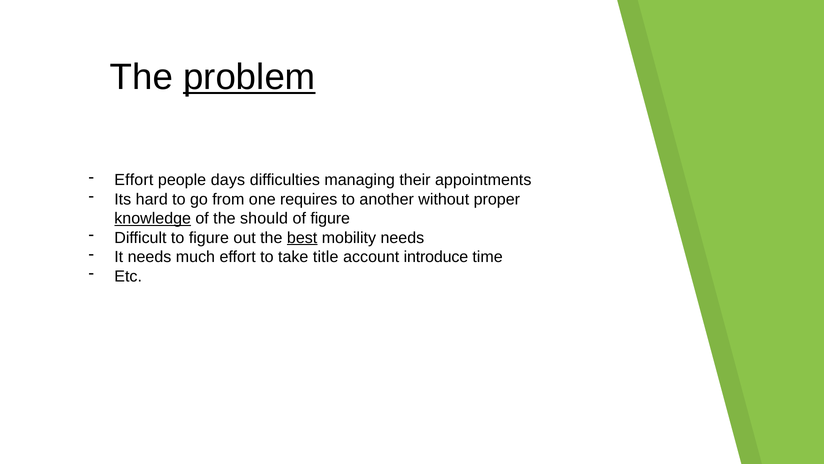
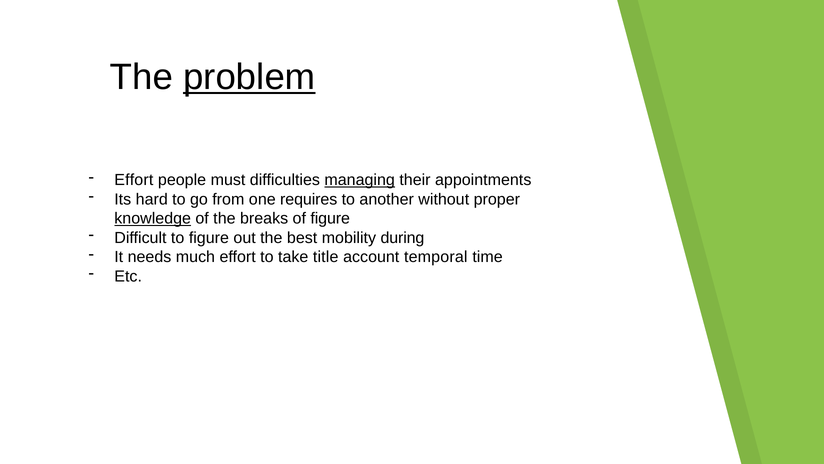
days: days -> must
managing underline: none -> present
should: should -> breaks
best underline: present -> none
mobility needs: needs -> during
introduce: introduce -> temporal
